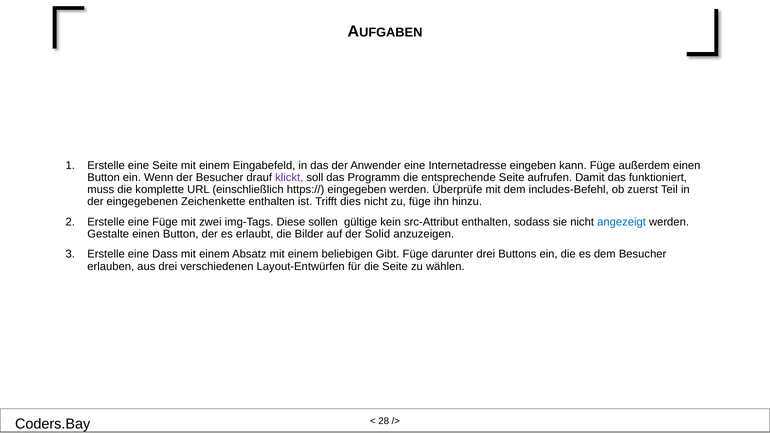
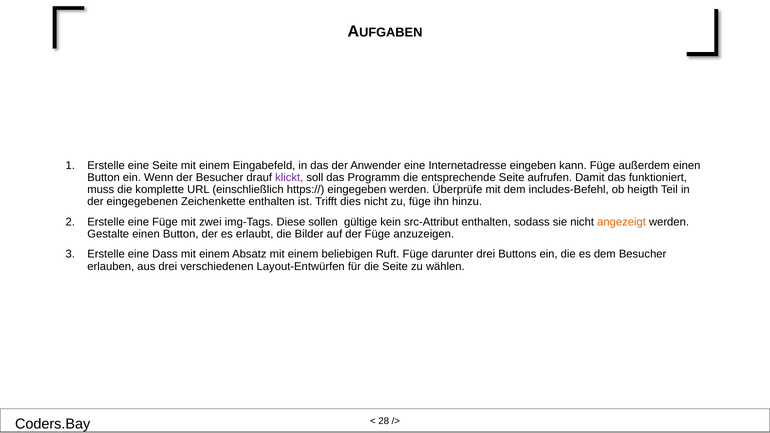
zuerst: zuerst -> heigth
angezeigt colour: blue -> orange
der Solid: Solid -> Füge
Gibt: Gibt -> Ruft
